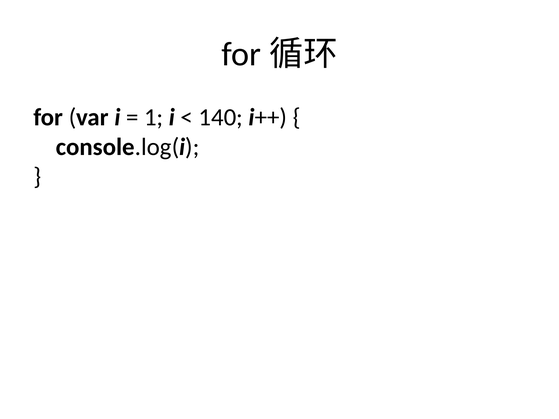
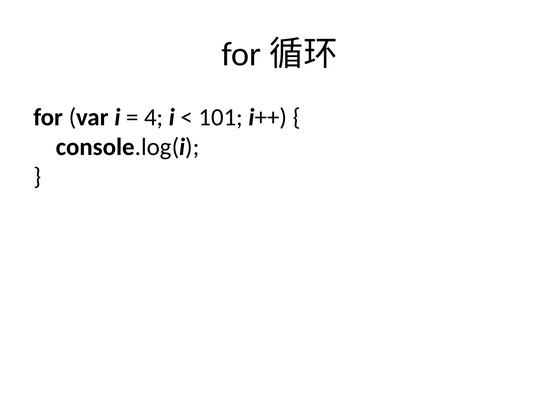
1: 1 -> 4
140: 140 -> 101
